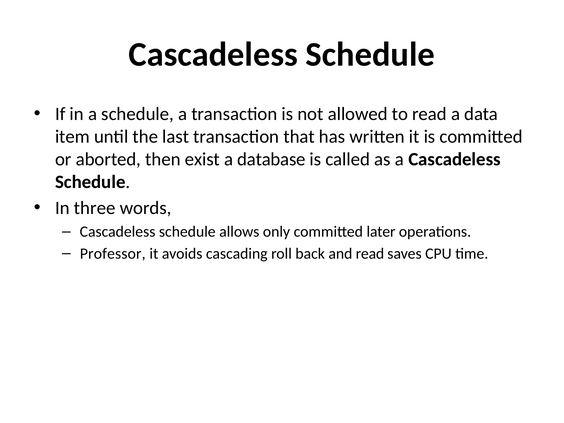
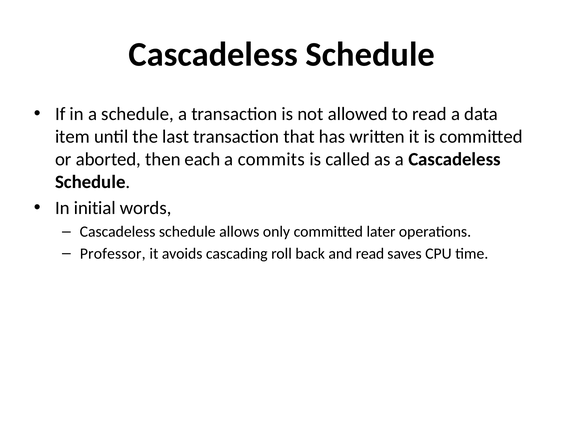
exist: exist -> each
database: database -> commits
three: three -> initial
